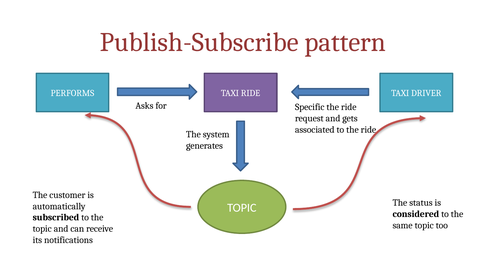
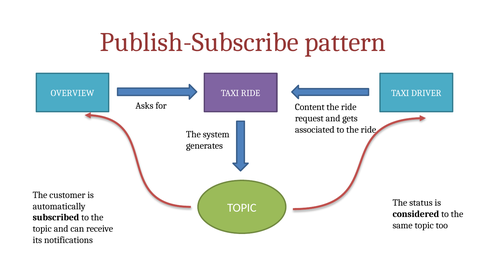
PERFORMS: PERFORMS -> OVERVIEW
Specific: Specific -> Content
